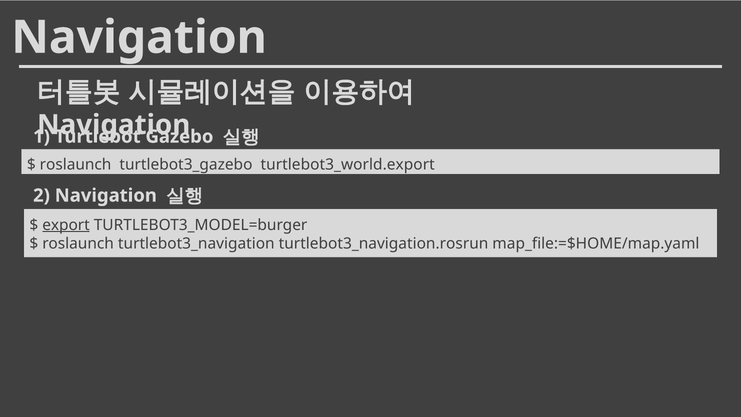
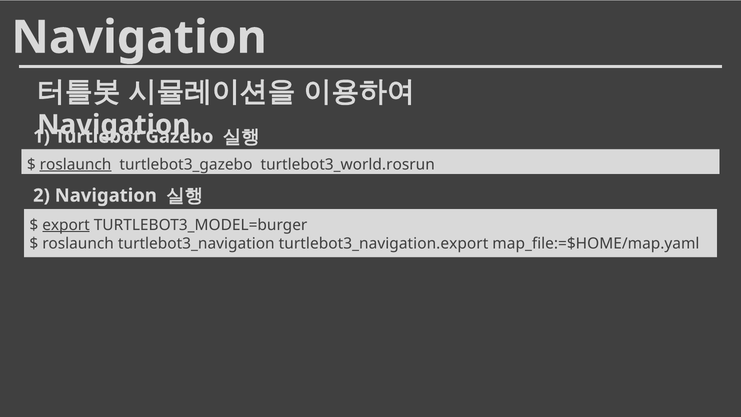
roslaunch at (76, 164) underline: none -> present
turtlebot3_world.export: turtlebot3_world.export -> turtlebot3_world.rosrun
turtlebot3_navigation.rosrun: turtlebot3_navigation.rosrun -> turtlebot3_navigation.export
